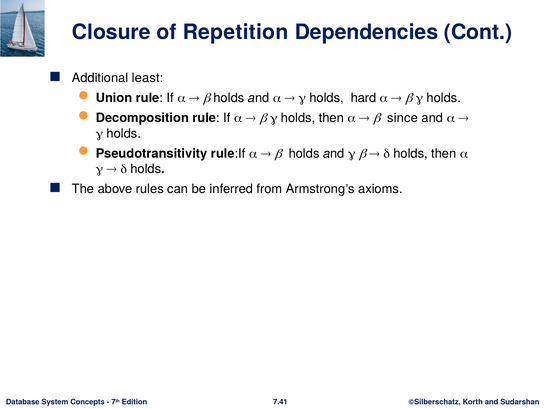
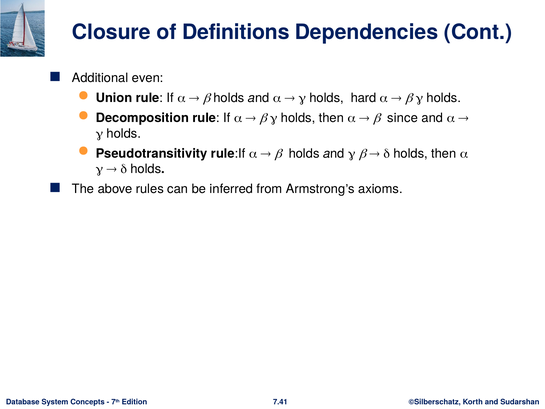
Repetition: Repetition -> Definitions
least: least -> even
